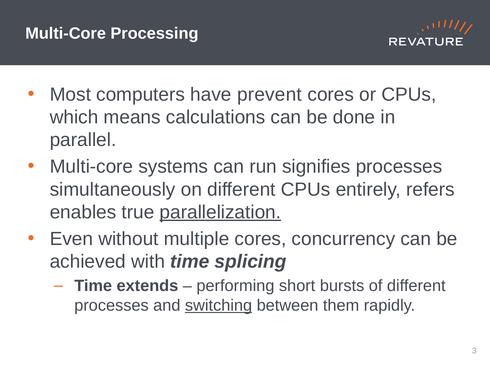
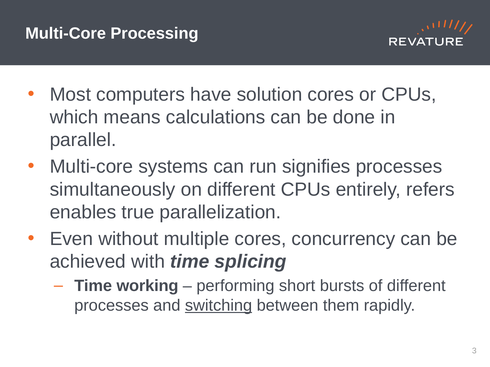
prevent: prevent -> solution
parallelization underline: present -> none
extends: extends -> working
